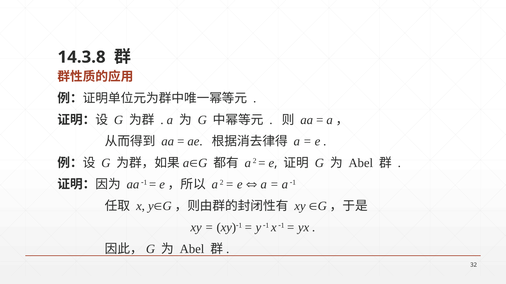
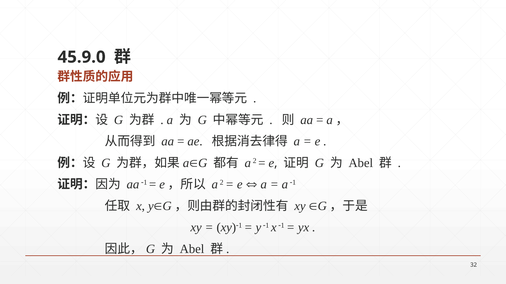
14.3.8: 14.3.8 -> 45.9.0
